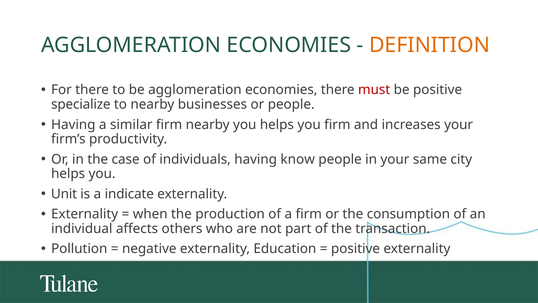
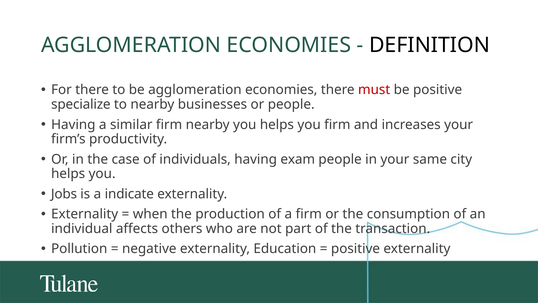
DEFINITION colour: orange -> black
know: know -> exam
Unit: Unit -> Jobs
